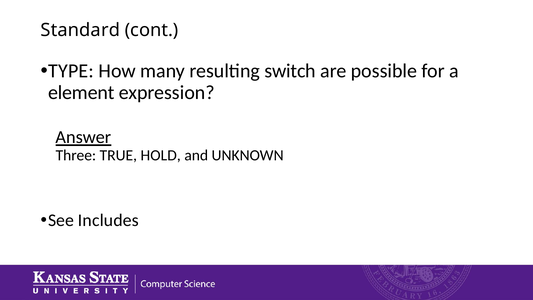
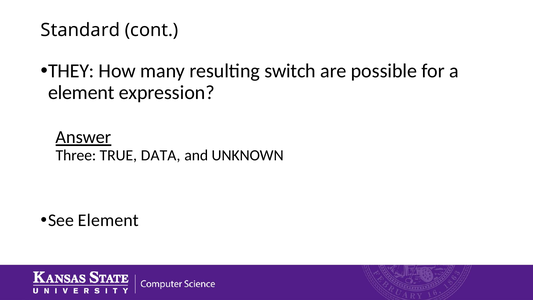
TYPE: TYPE -> THEY
HOLD: HOLD -> DATA
See Includes: Includes -> Element
